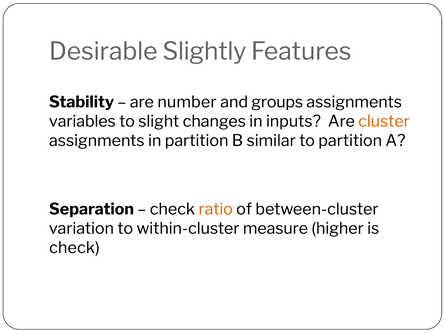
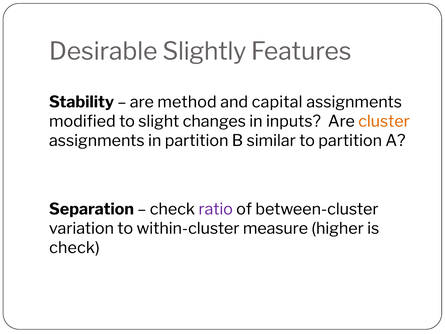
number: number -> method
groups: groups -> capital
variables: variables -> modified
ratio colour: orange -> purple
